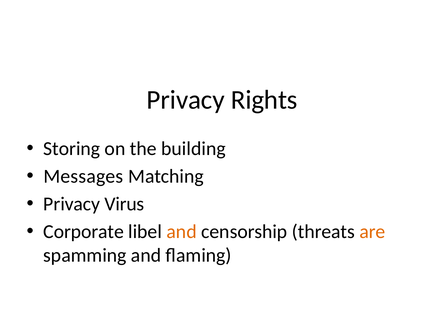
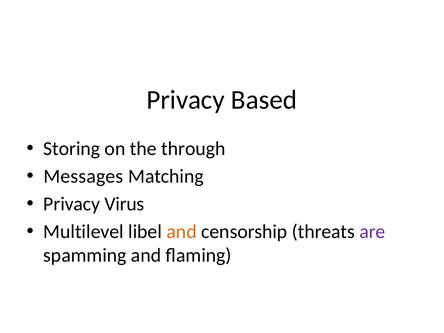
Rights: Rights -> Based
building: building -> through
Corporate: Corporate -> Multilevel
are colour: orange -> purple
